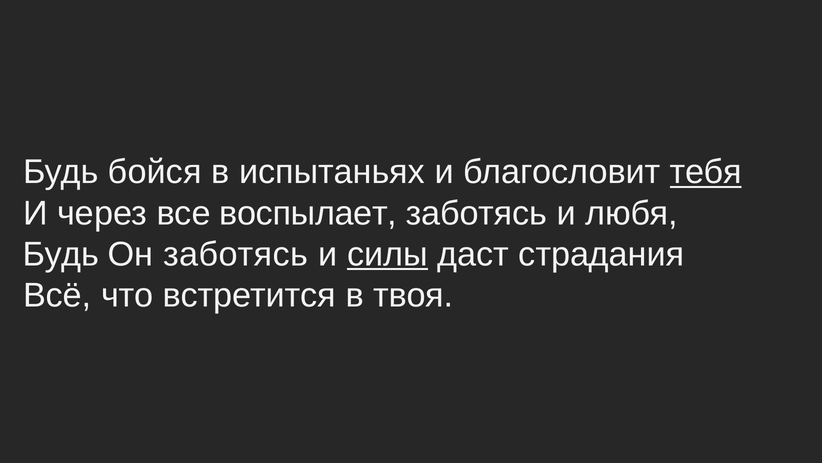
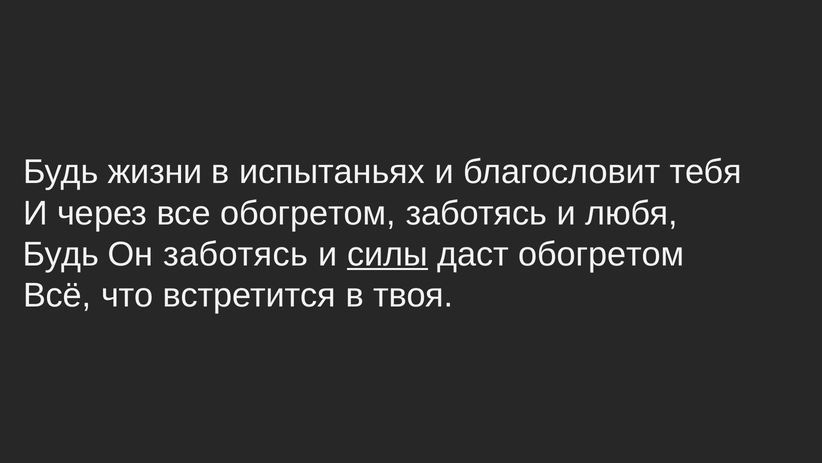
бойся: бойся -> жизни
тебя underline: present -> none
все воспылает: воспылает -> обогретом
даст страдания: страдания -> обогретом
